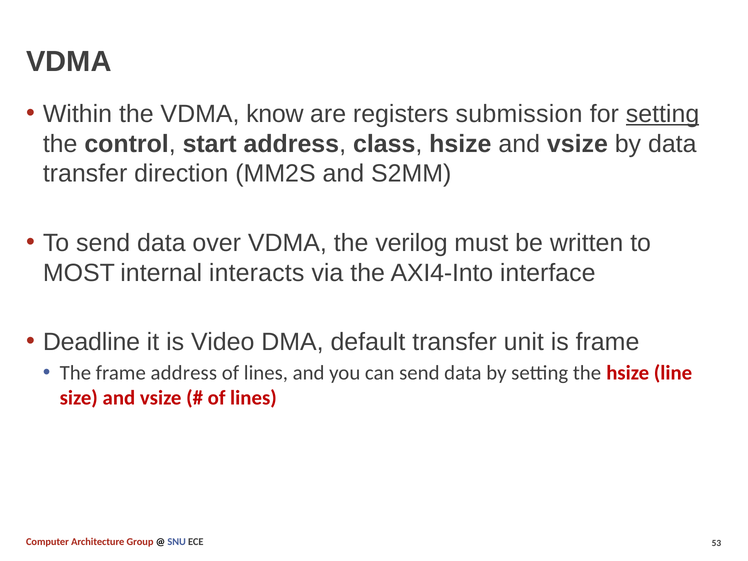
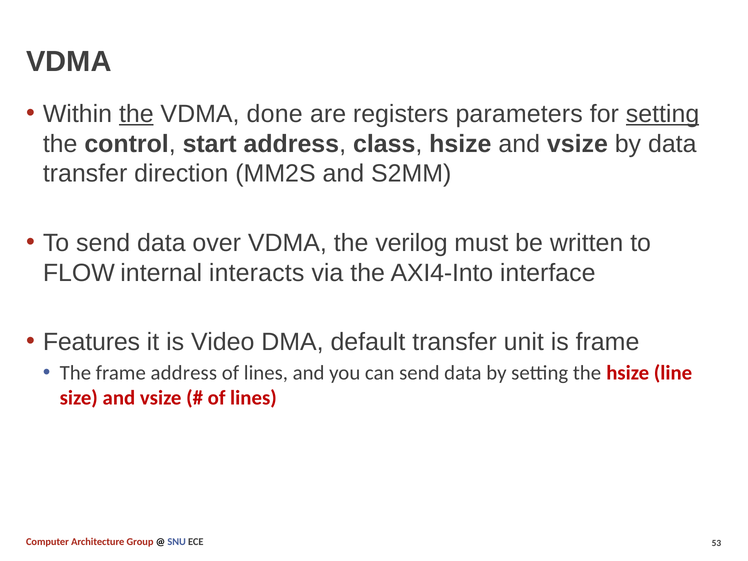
the at (136, 114) underline: none -> present
know: know -> done
submission: submission -> parameters
MOST: MOST -> FLOW
Deadline: Deadline -> Features
